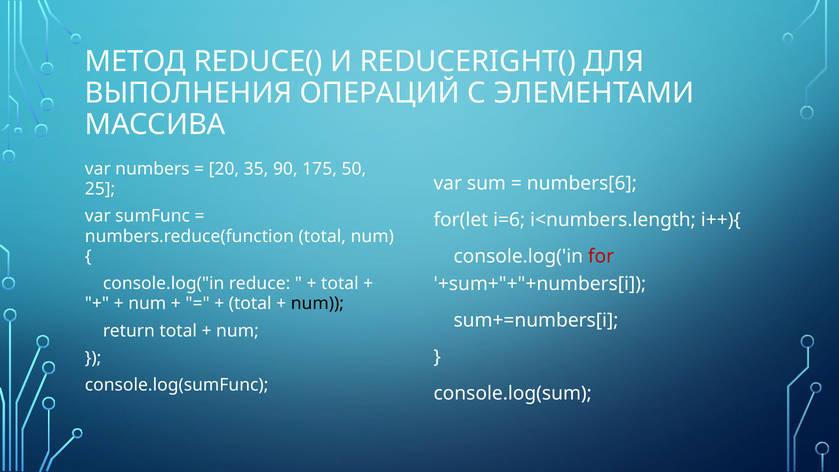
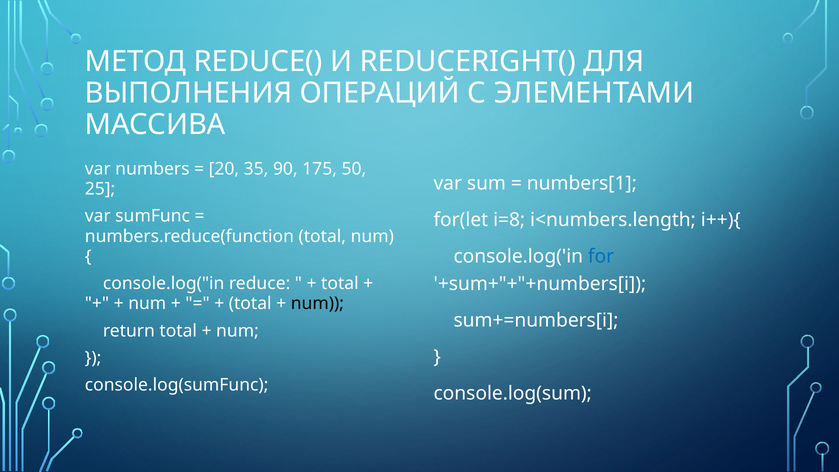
numbers[6: numbers[6 -> numbers[1
i=6: i=6 -> i=8
for colour: red -> blue
